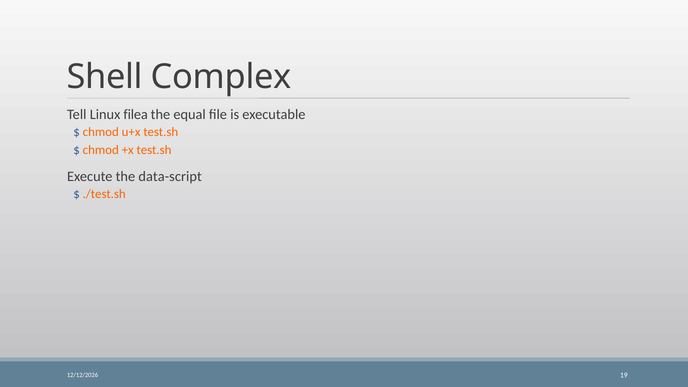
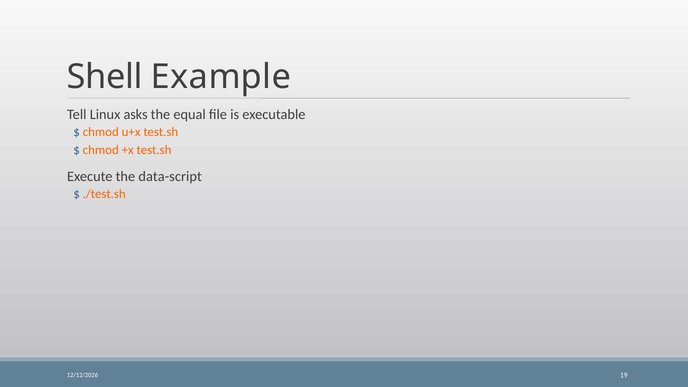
Complex: Complex -> Example
filea: filea -> asks
